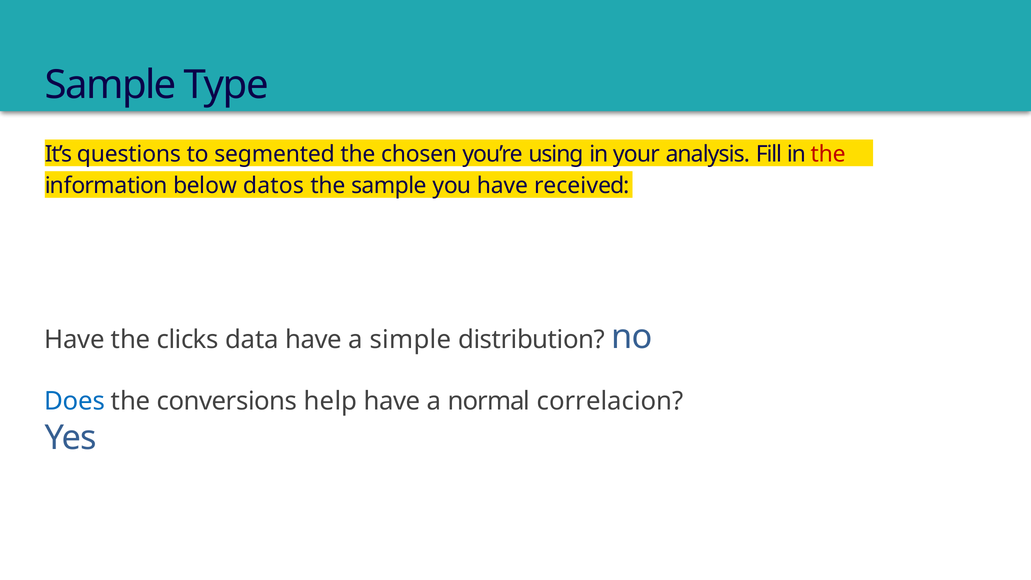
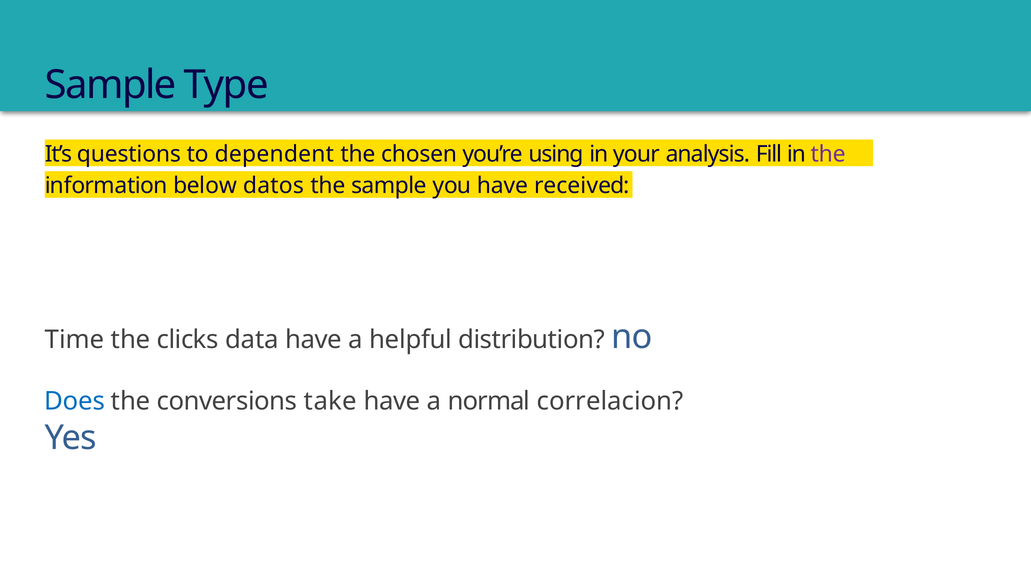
segmented: segmented -> dependent
the at (828, 154) colour: red -> purple
Have at (75, 340): Have -> Time
simple: simple -> helpful
help: help -> take
